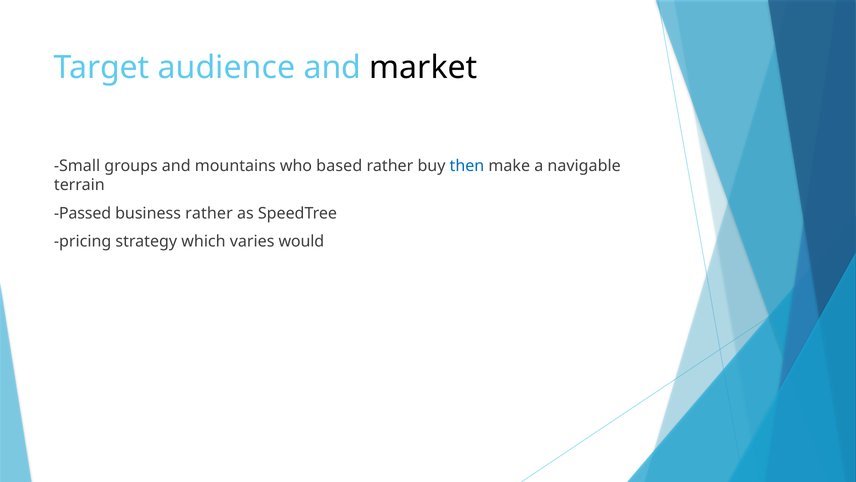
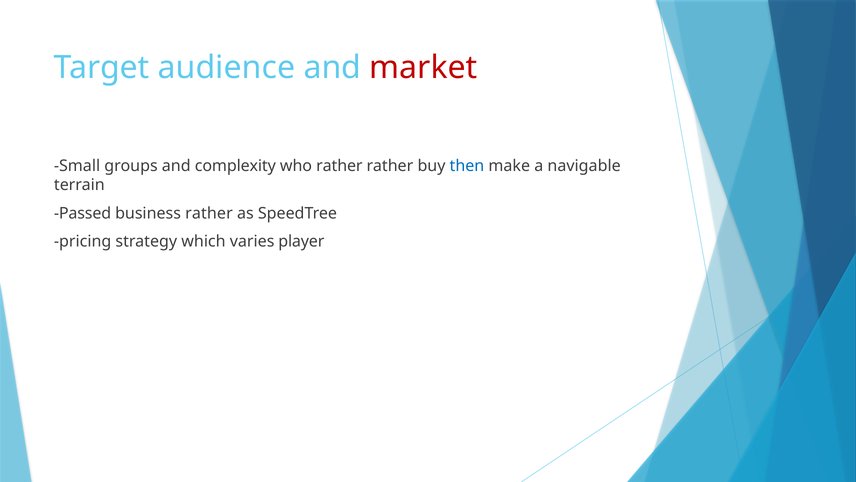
market colour: black -> red
mountains: mountains -> complexity
who based: based -> rather
would: would -> player
